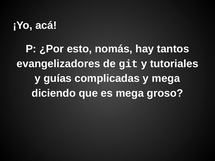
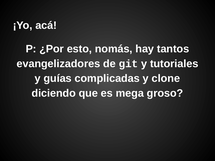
y mega: mega -> clone
